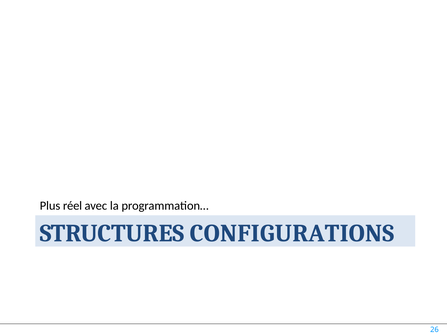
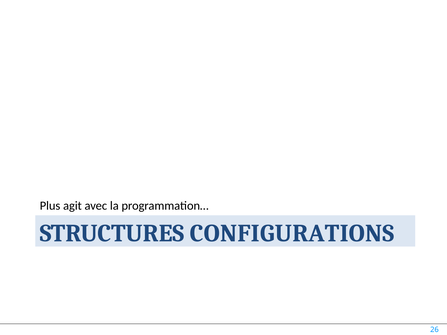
réel: réel -> agit
